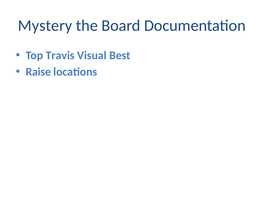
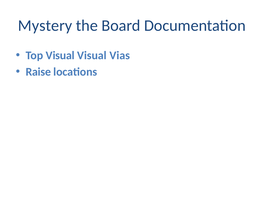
Top Travis: Travis -> Visual
Best: Best -> Vias
